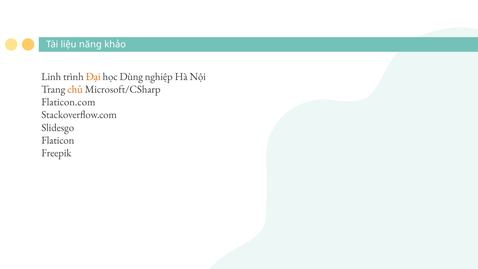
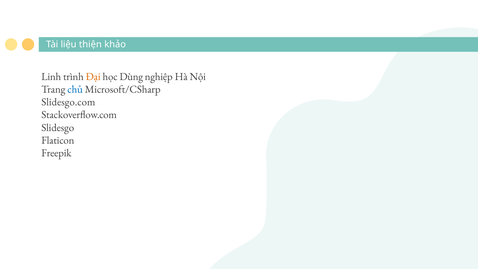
năng: năng -> thiện
chủ colour: orange -> blue
Flaticon.com: Flaticon.com -> Slidesgo.com
